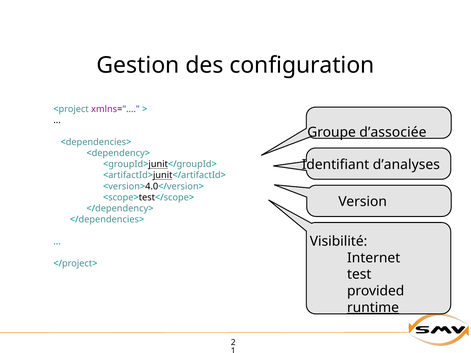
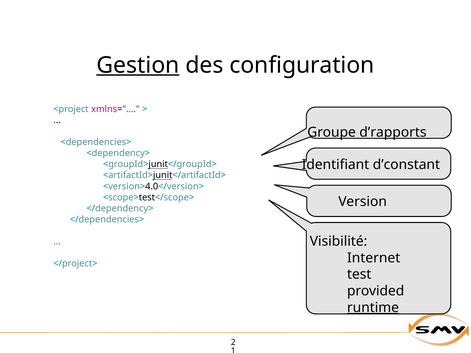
Gestion underline: none -> present
d’associée: d’associée -> d’rapports
d’analyses: d’analyses -> d’constant
